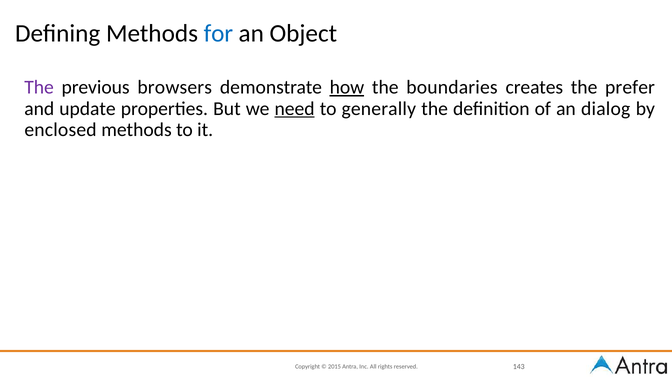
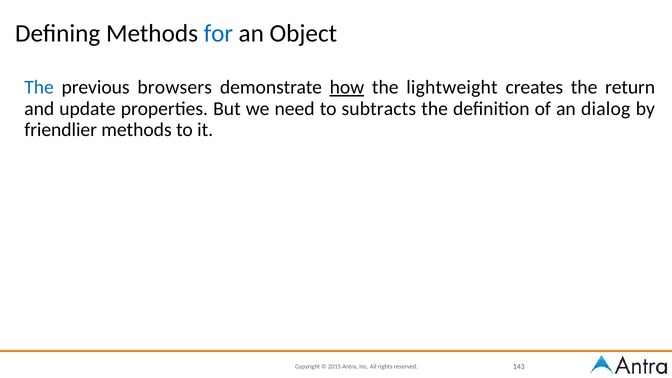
The at (39, 87) colour: purple -> blue
boundaries: boundaries -> lightweight
prefer: prefer -> return
need underline: present -> none
generally: generally -> subtracts
enclosed: enclosed -> friendlier
